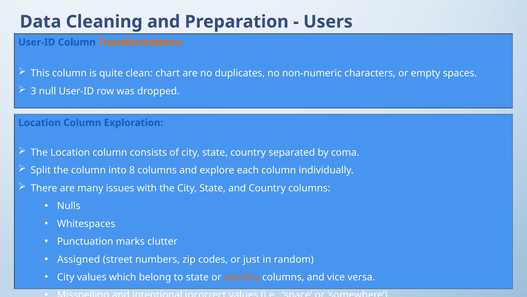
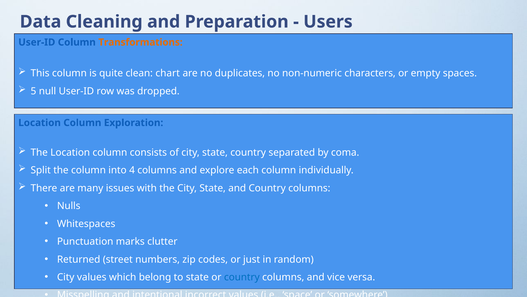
3: 3 -> 5
8: 8 -> 4
Assigned: Assigned -> Returned
country at (242, 277) colour: orange -> blue
